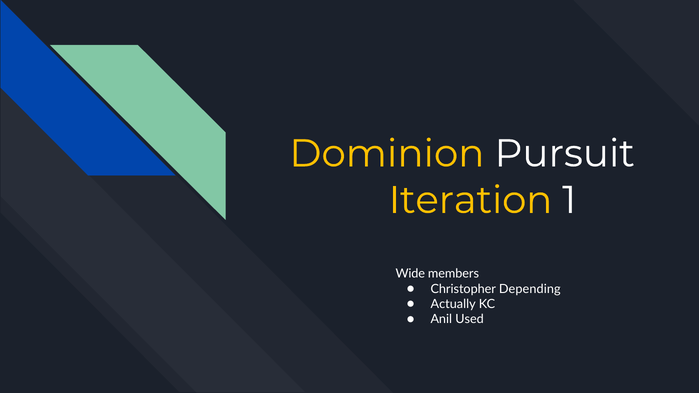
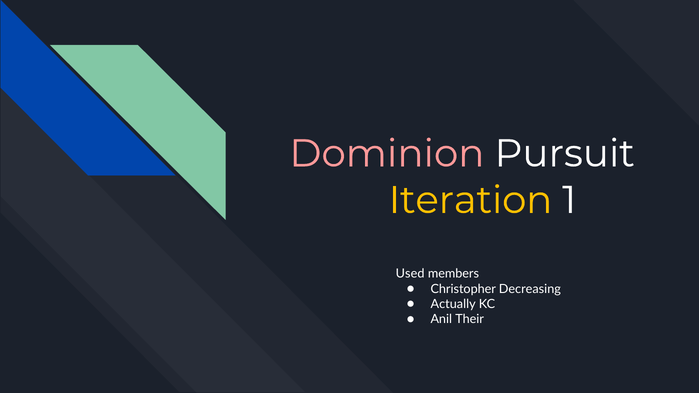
Dominion colour: yellow -> pink
Wide: Wide -> Used
Depending: Depending -> Decreasing
Used: Used -> Their
